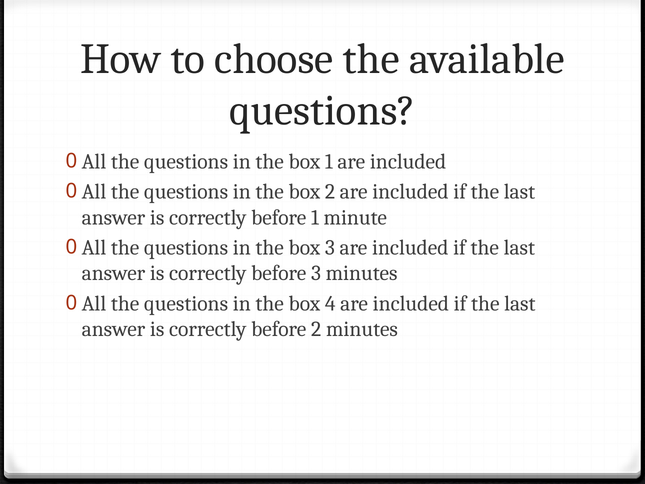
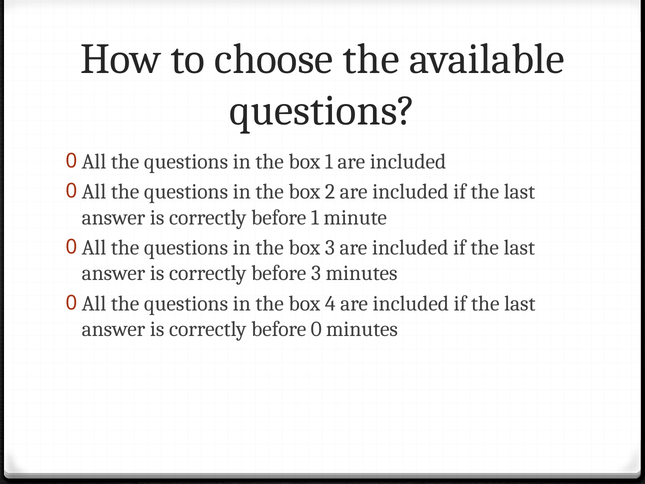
before 2: 2 -> 0
